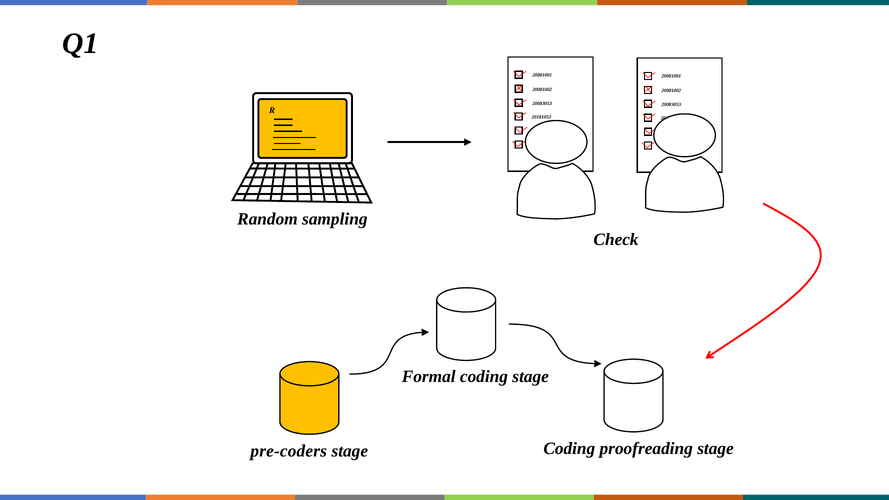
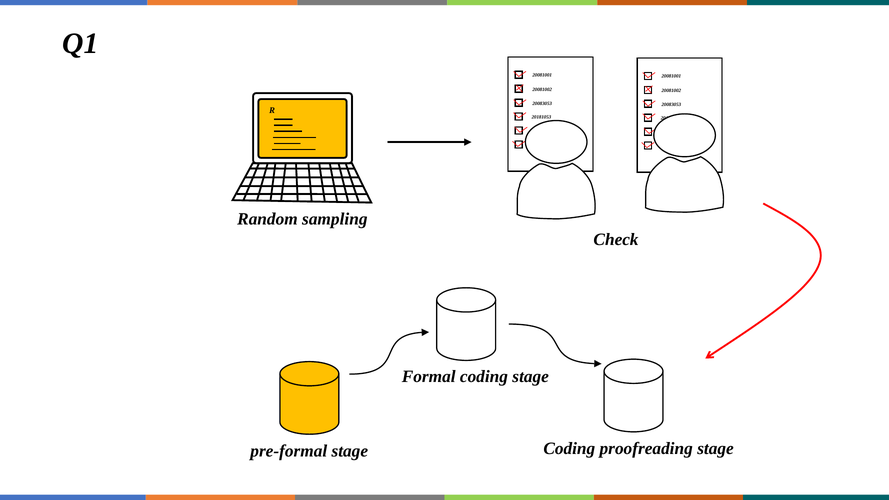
pre-coders: pre-coders -> pre-formal
